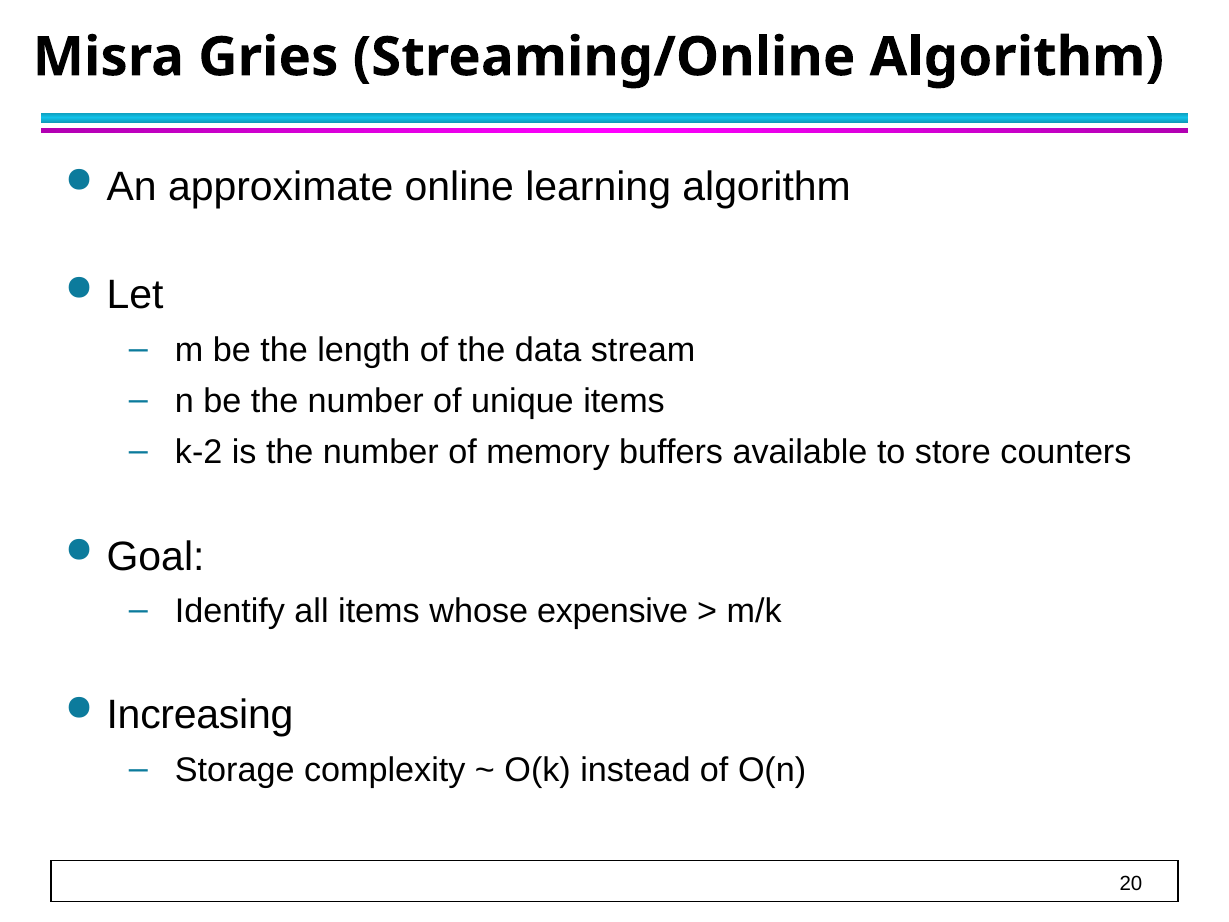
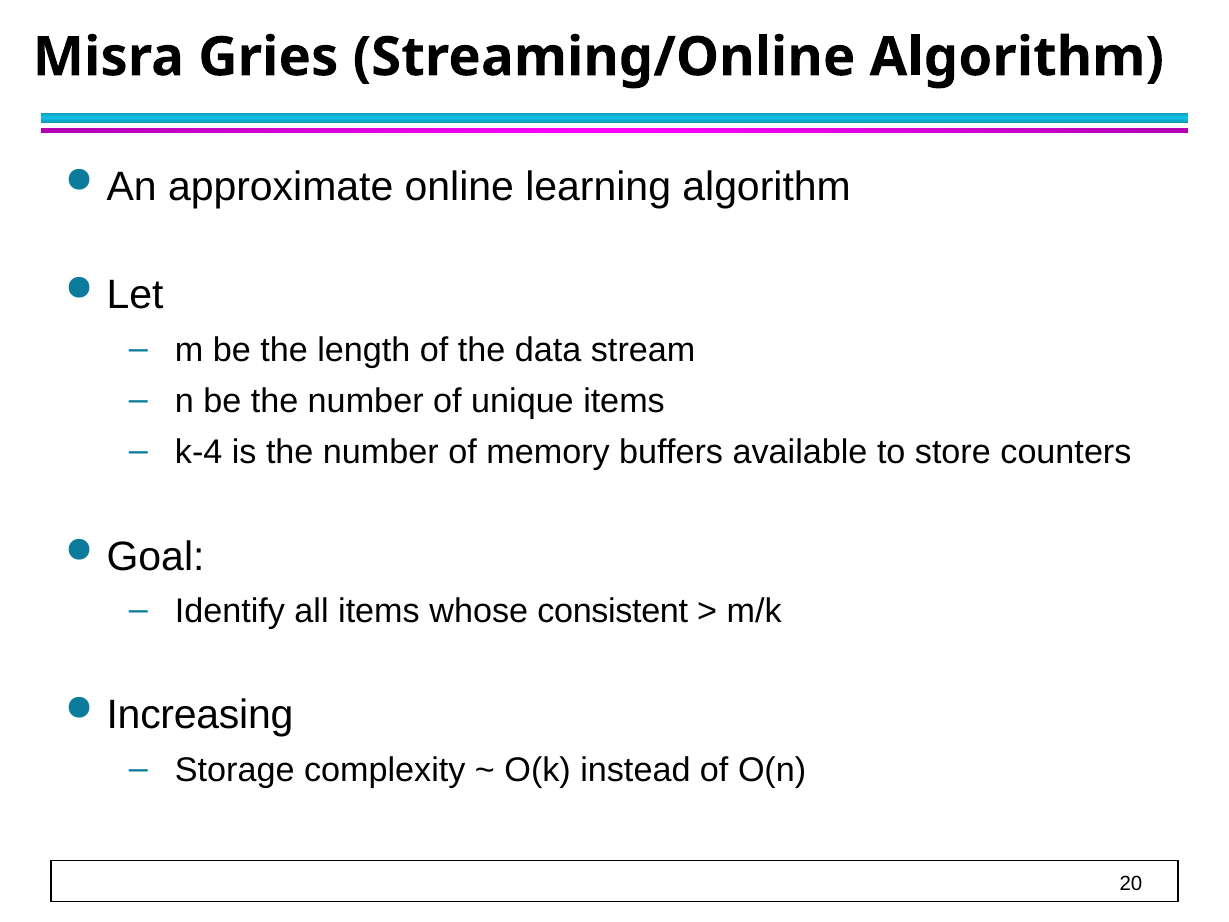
k-2: k-2 -> k-4
expensive: expensive -> consistent
